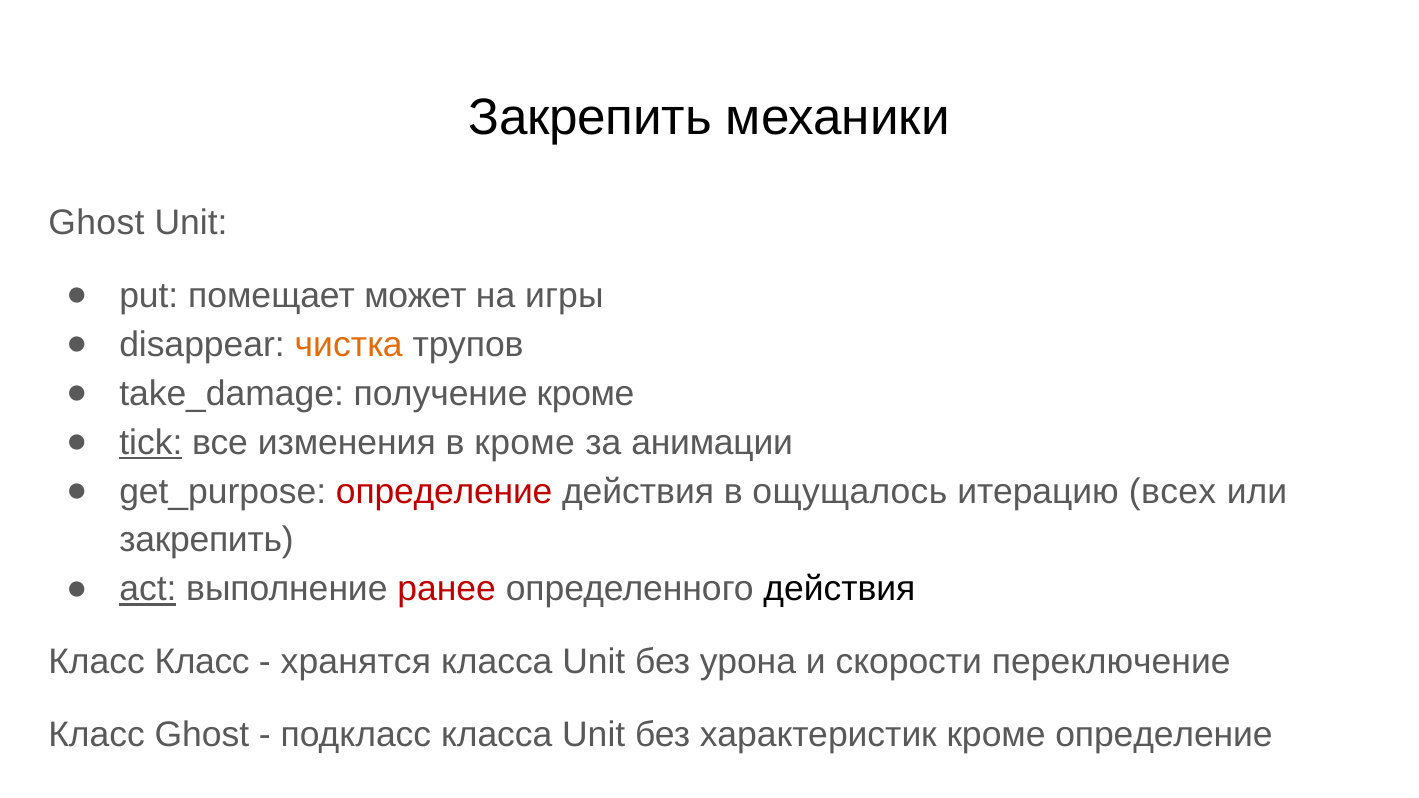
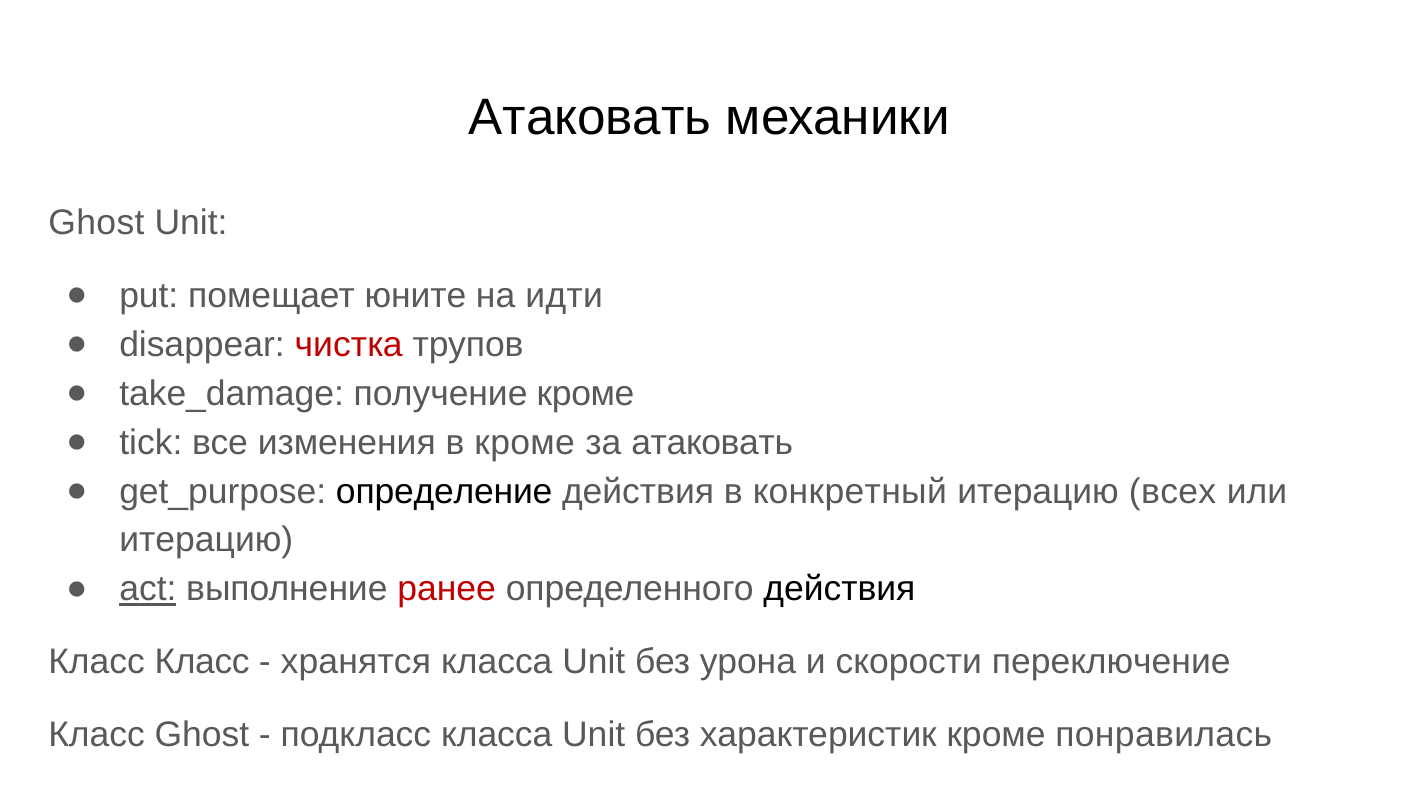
Закрепить at (590, 118): Закрепить -> Атаковать
может: может -> юните
игры: игры -> идти
чистка colour: orange -> red
tick underline: present -> none
за анимации: анимации -> атаковать
определение at (444, 491) colour: red -> black
ощущалось: ощущалось -> конкретный
закрепить at (206, 540): закрепить -> итерацию
кроме определение: определение -> понравилась
